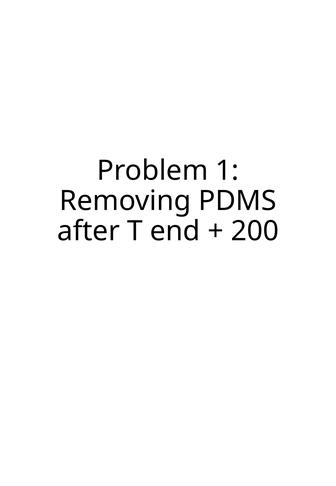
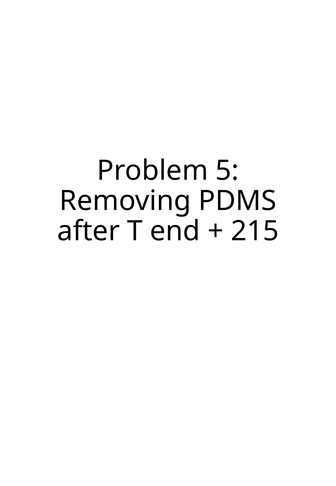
1: 1 -> 5
200: 200 -> 215
